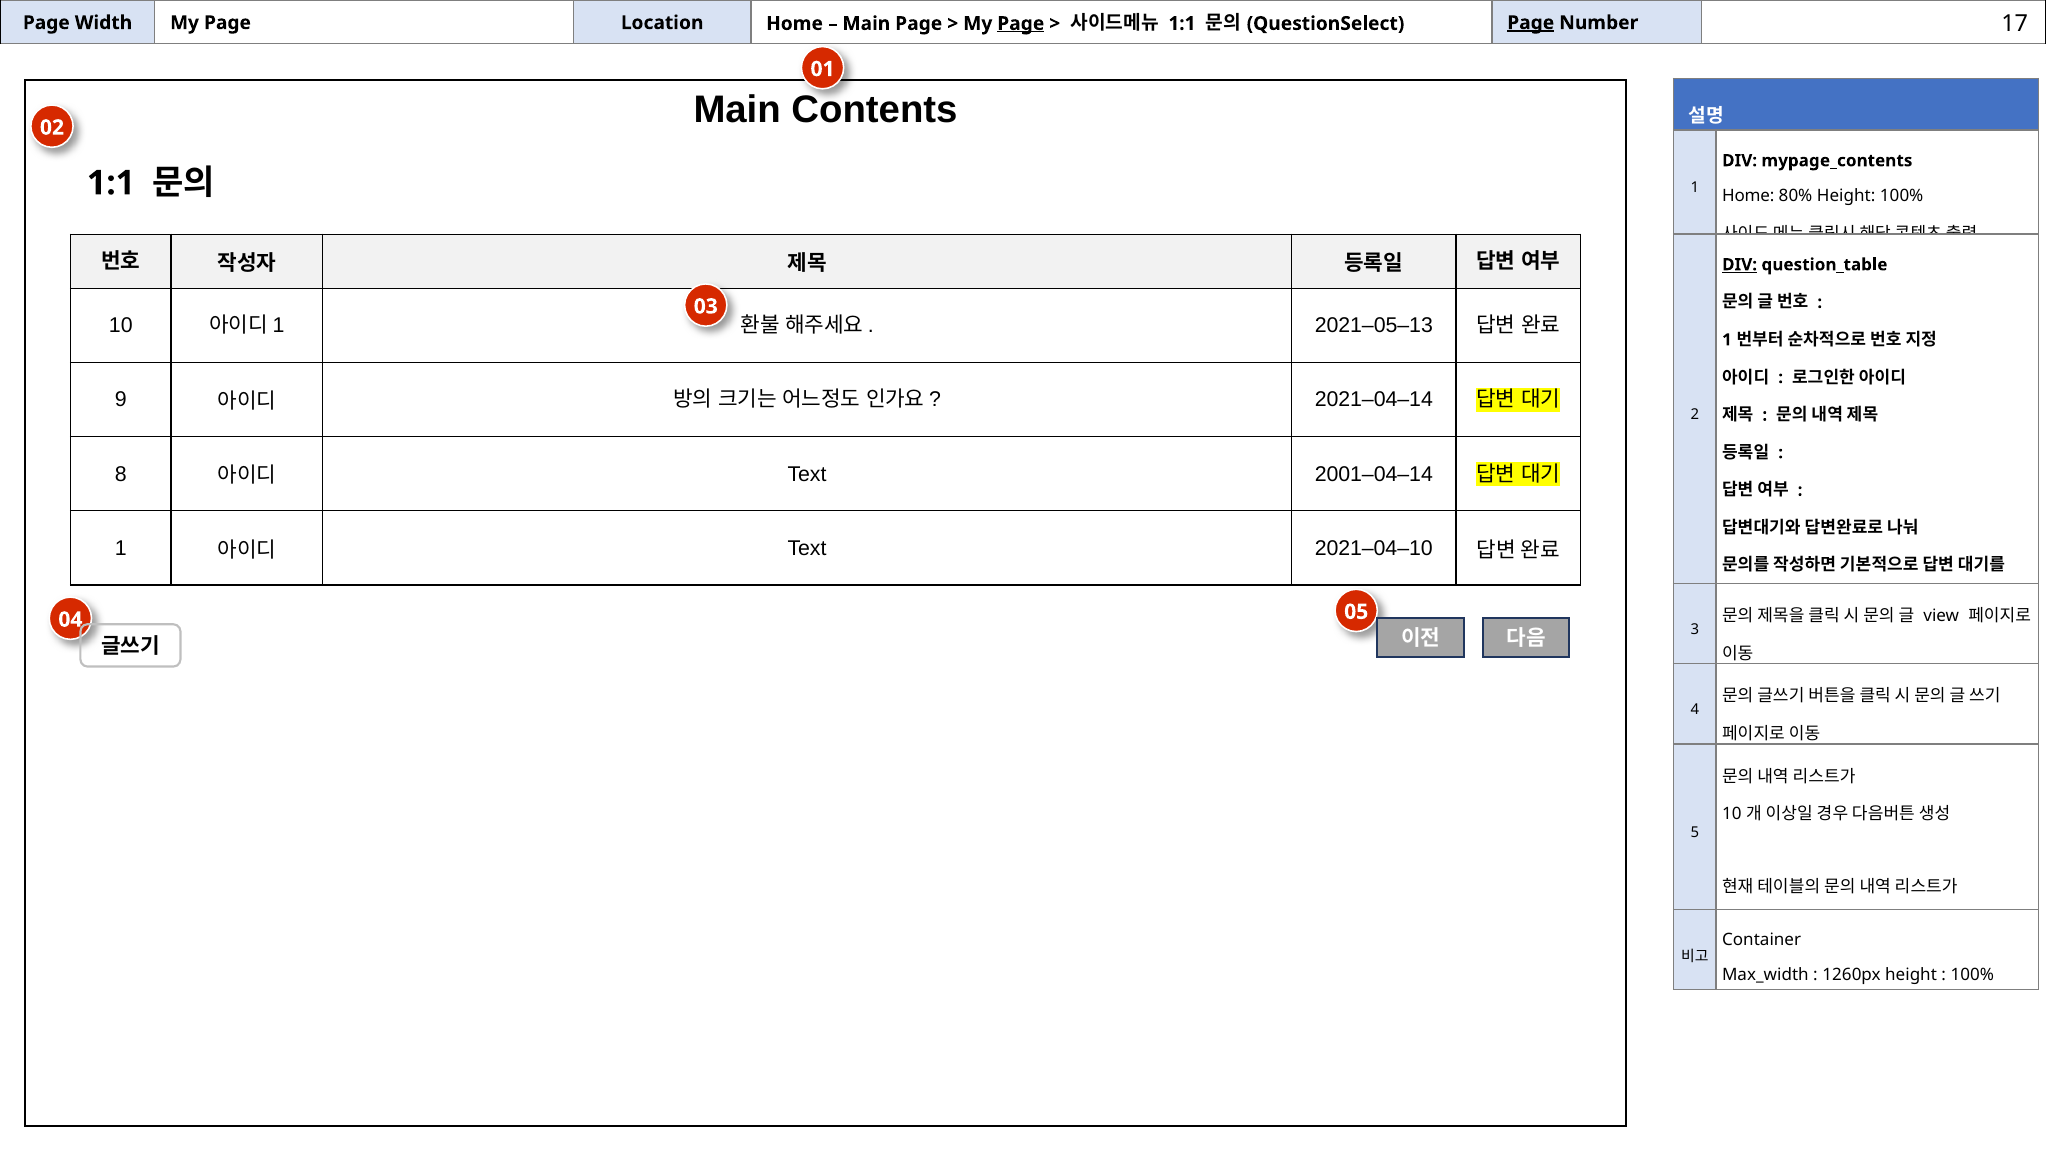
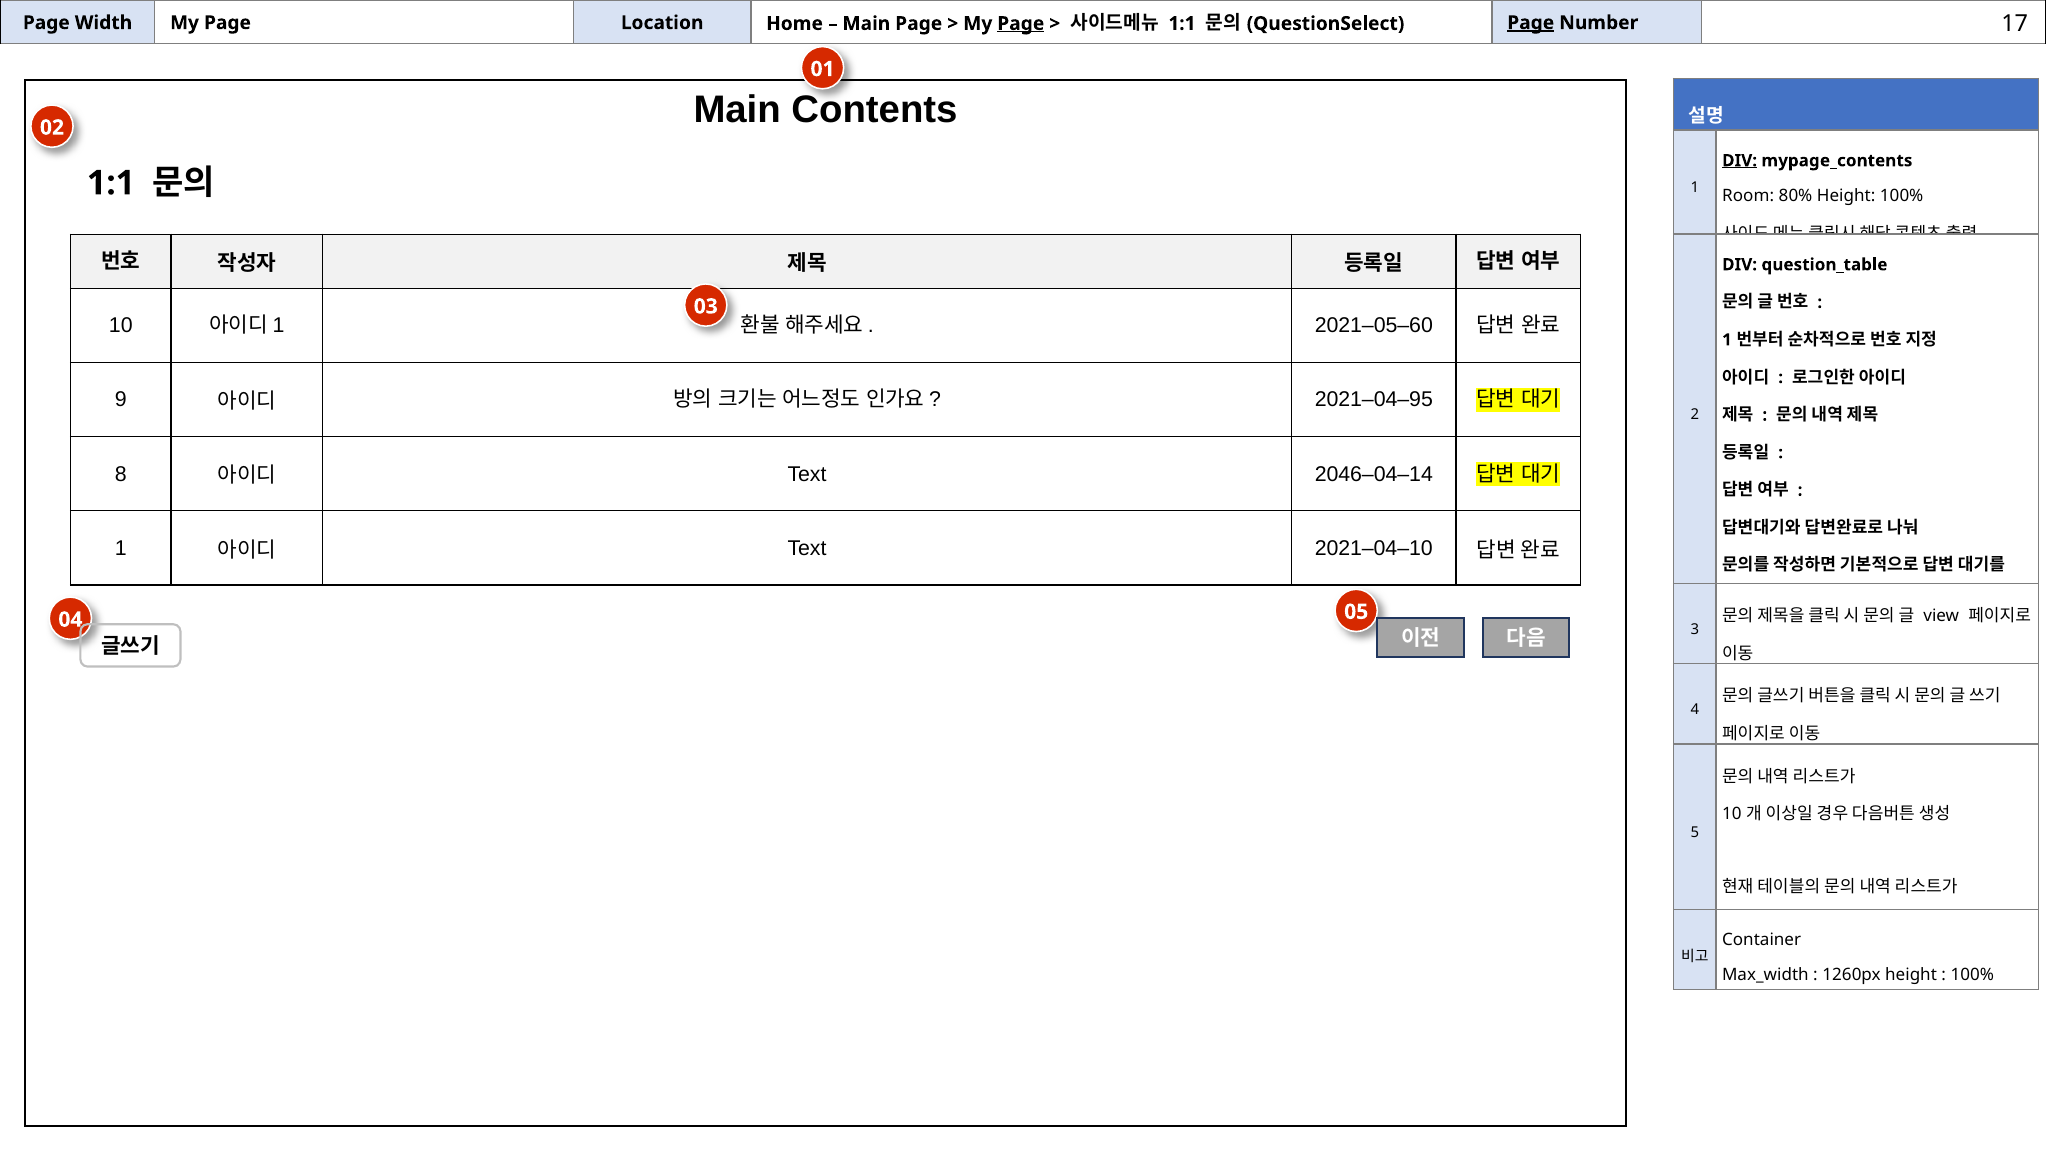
DIV at (1740, 161) underline: none -> present
Home at (1748, 196): Home -> Room
DIV at (1740, 265) underline: present -> none
2021–05–13: 2021–05–13 -> 2021–05–60
2021–04–14: 2021–04–14 -> 2021–04–95
2001–04–14: 2001–04–14 -> 2046–04–14
